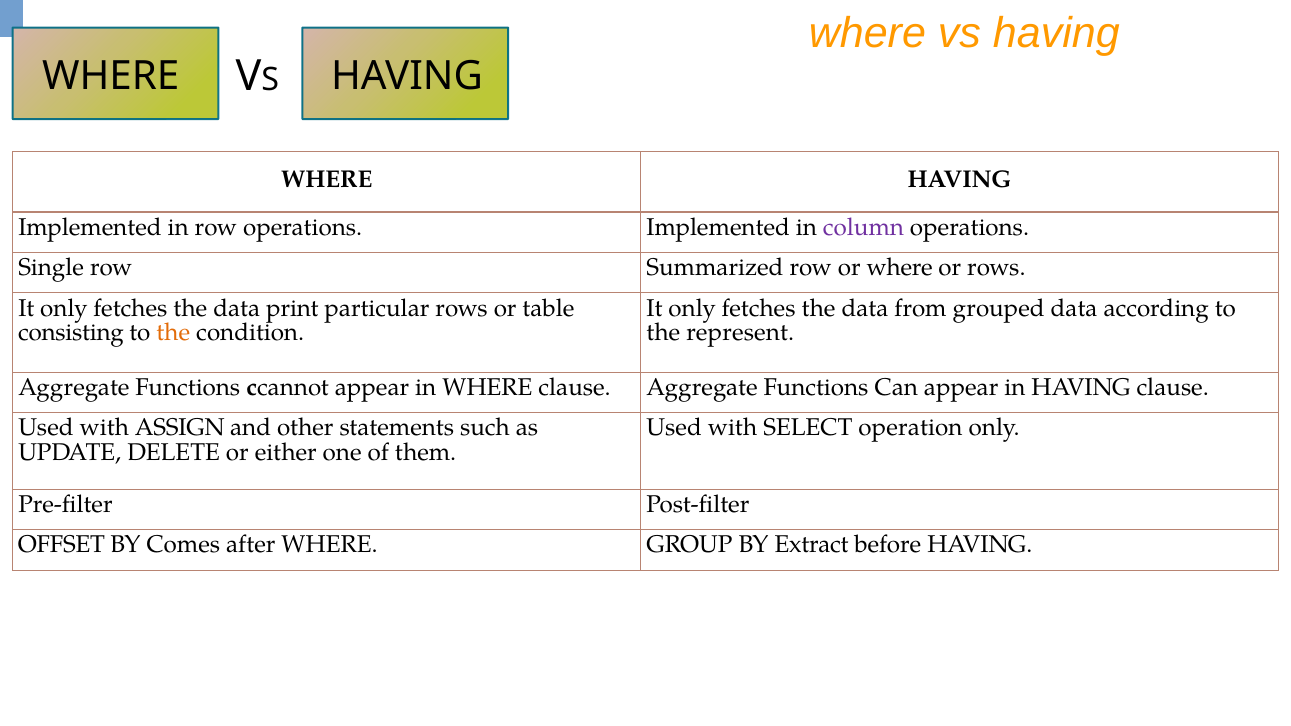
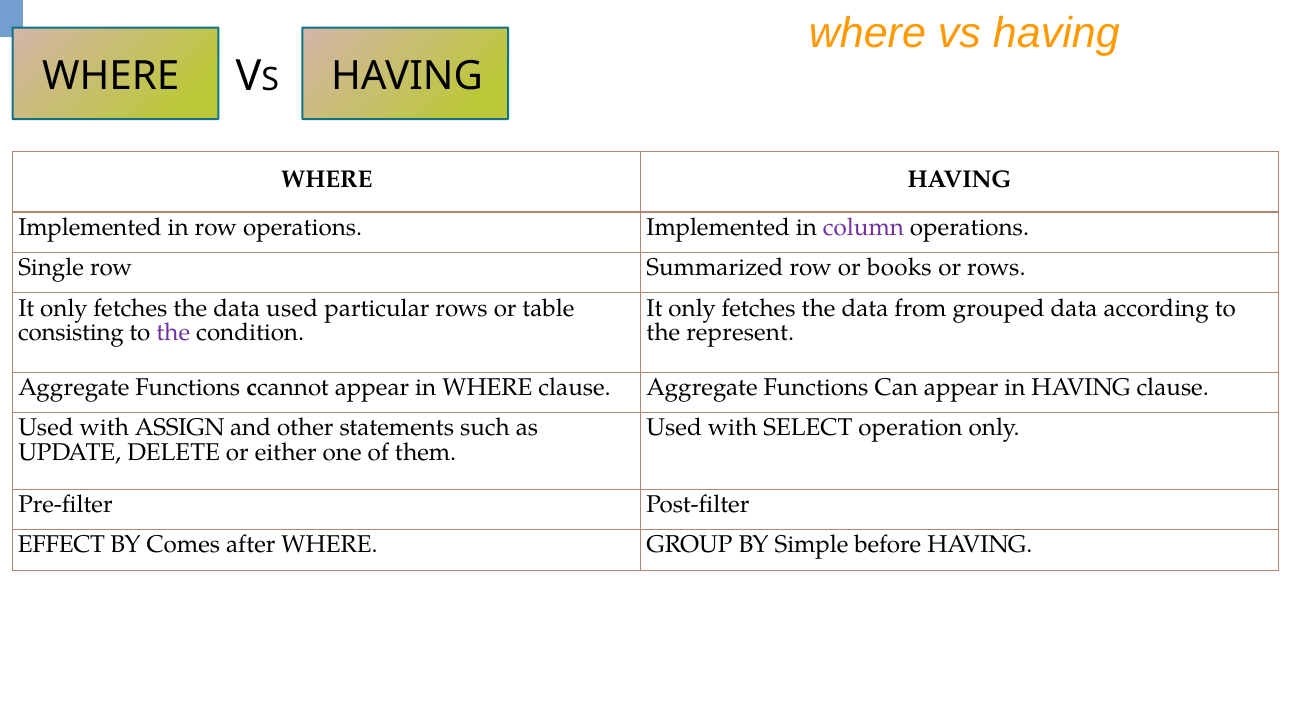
or where: where -> books
data print: print -> used
the at (173, 332) colour: orange -> purple
OFFSET: OFFSET -> EFFECT
Extract: Extract -> Simple
